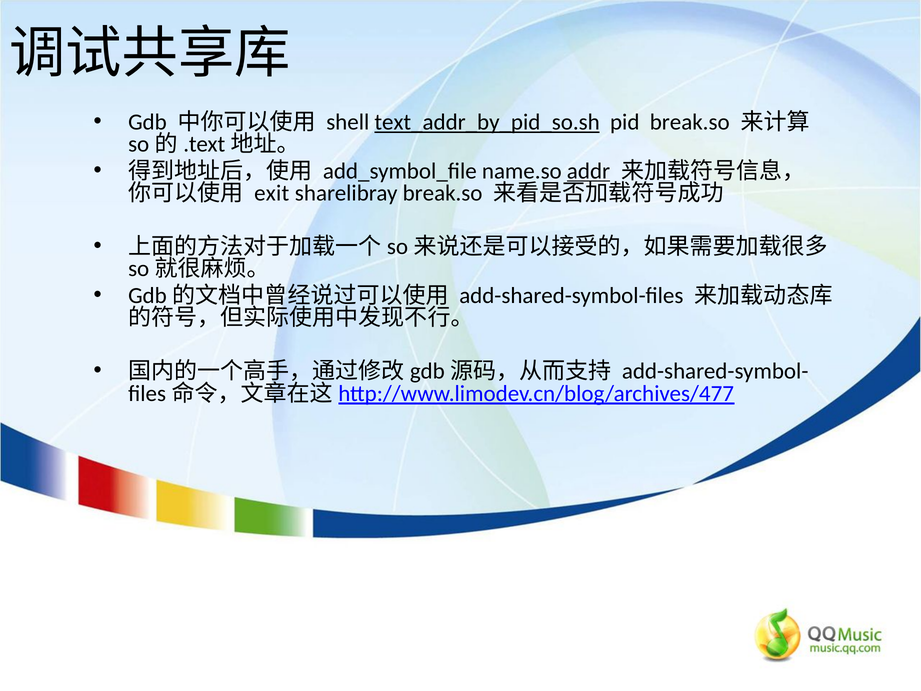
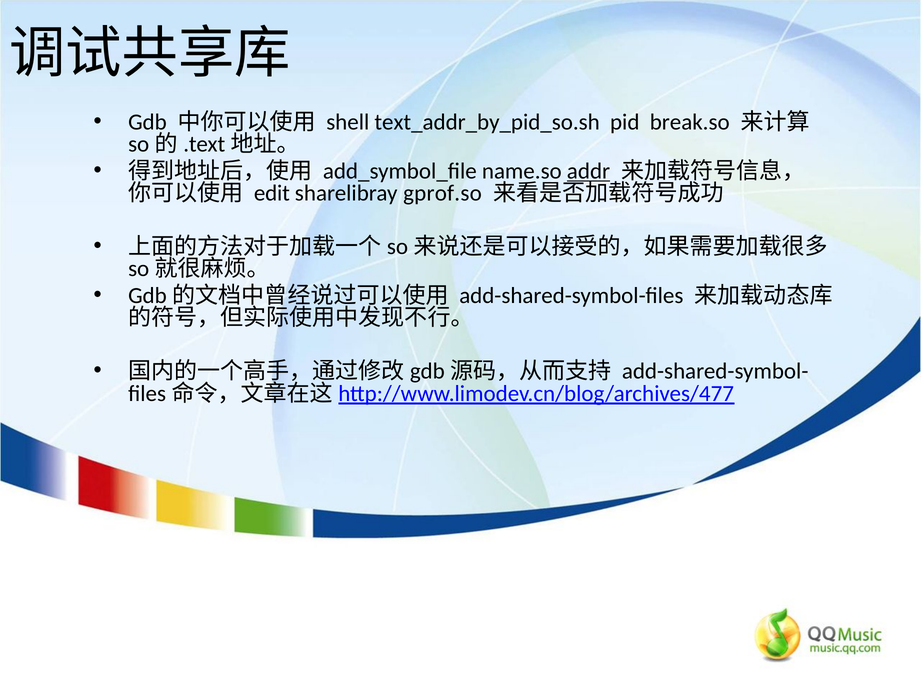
text_addr_by_pid_so.sh underline: present -> none
exit: exit -> edit
sharelibray break.so: break.so -> gprof.so
